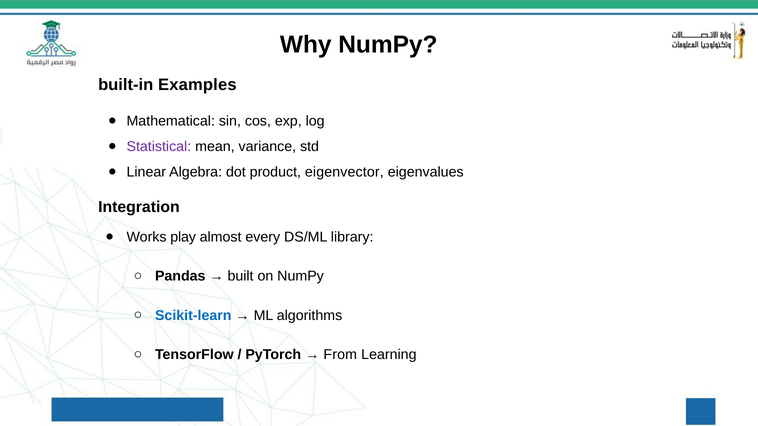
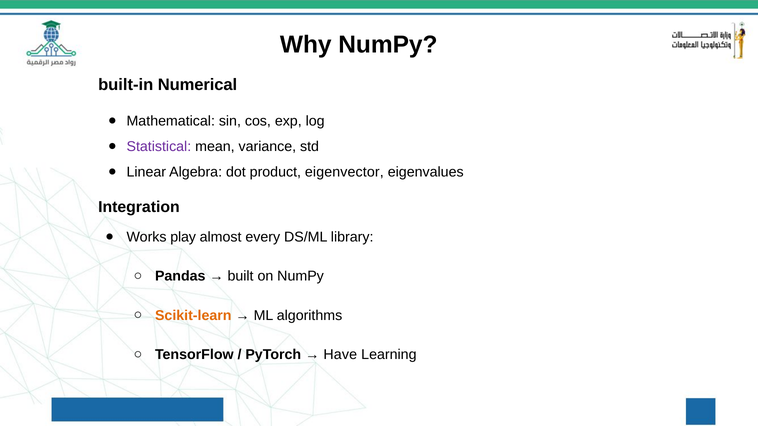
Examples: Examples -> Numerical
Scikit-learn colour: blue -> orange
From: From -> Have
